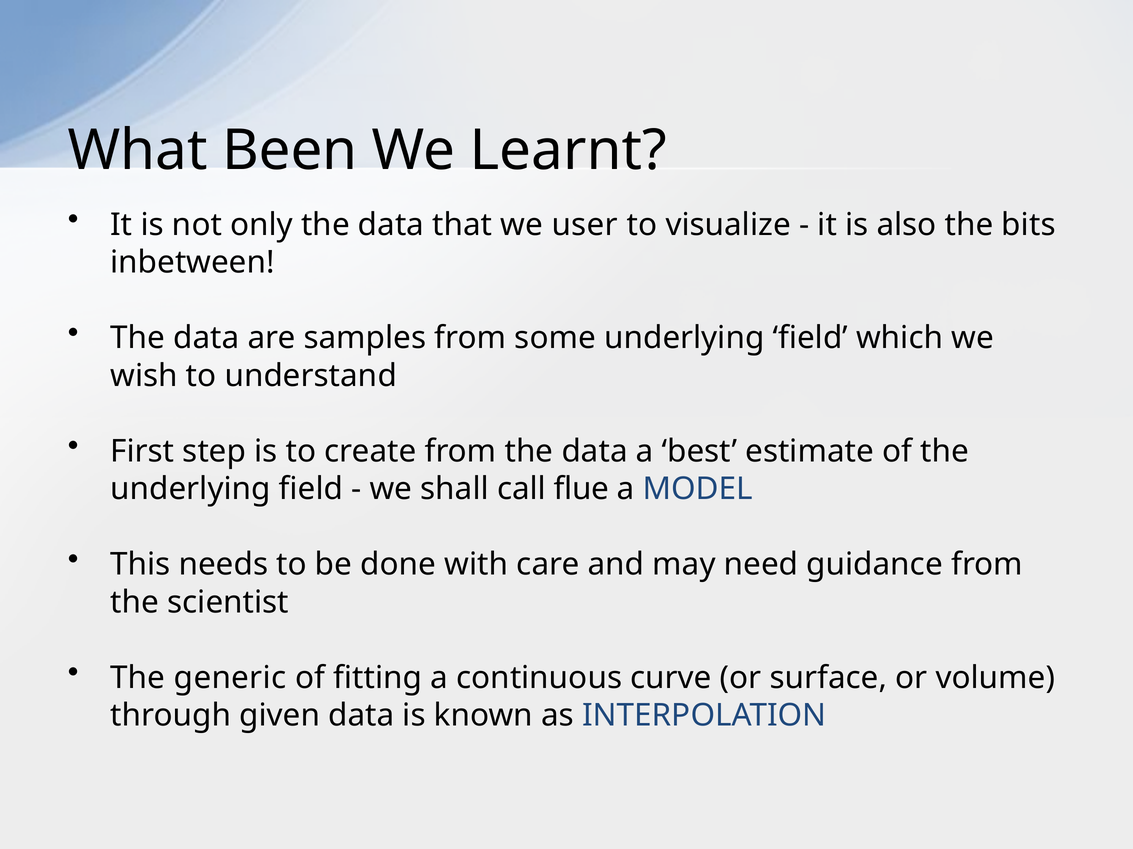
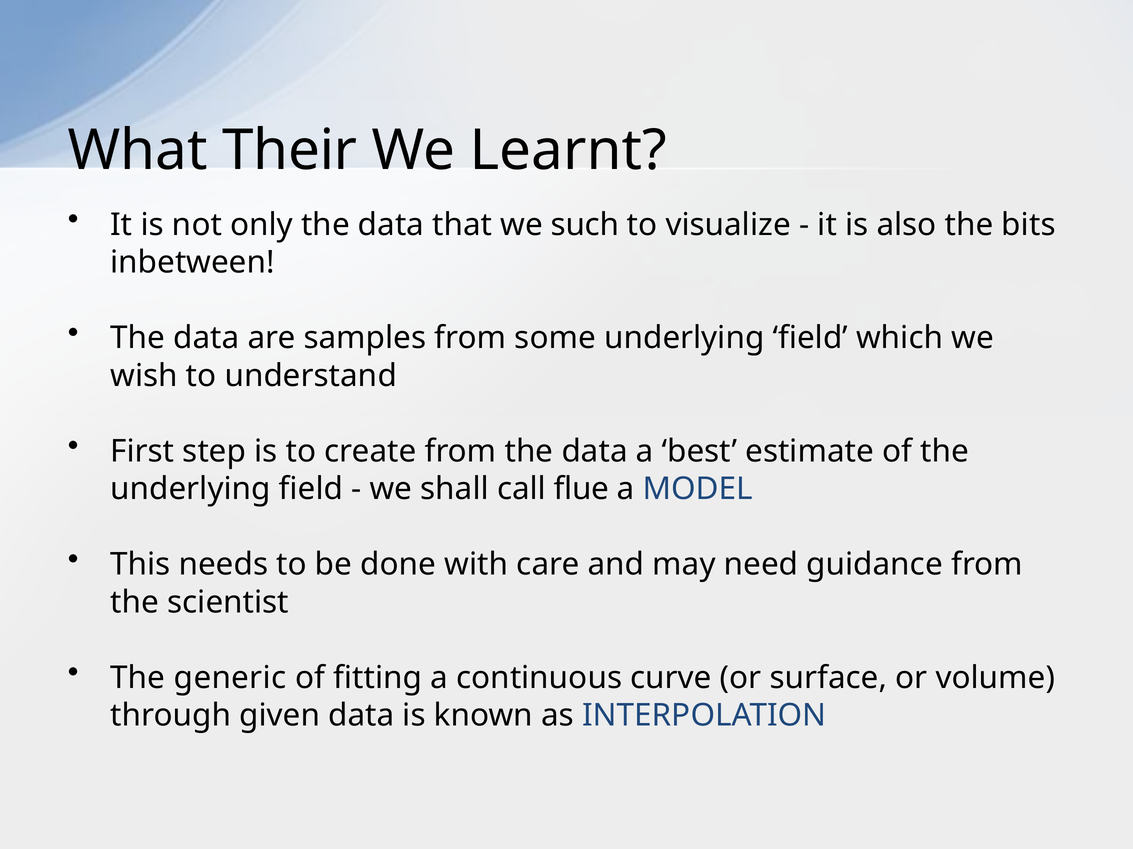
Been: Been -> Their
user: user -> such
